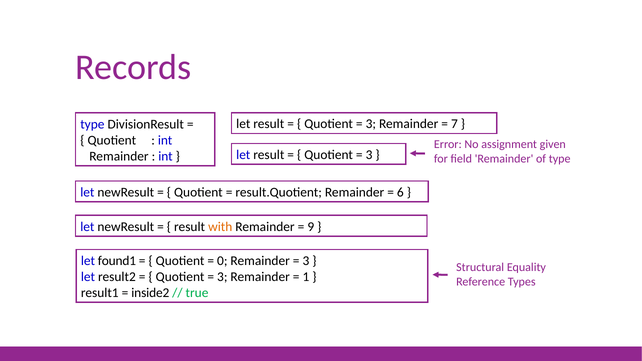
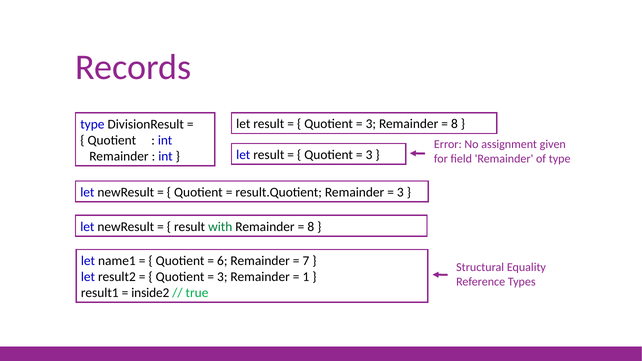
7 at (454, 124): 7 -> 8
6 at (400, 192): 6 -> 3
with colour: orange -> green
9 at (311, 227): 9 -> 8
found1: found1 -> name1
0: 0 -> 6
3 at (306, 261): 3 -> 7
